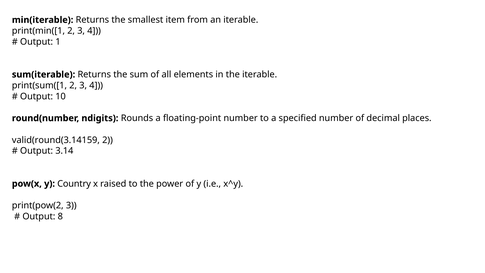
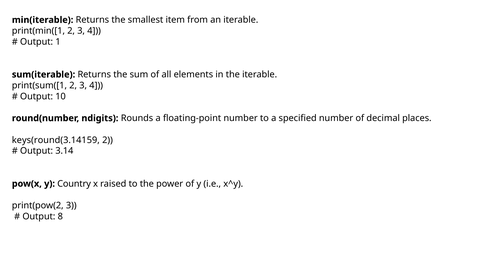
valid(round(3.14159: valid(round(3.14159 -> keys(round(3.14159
